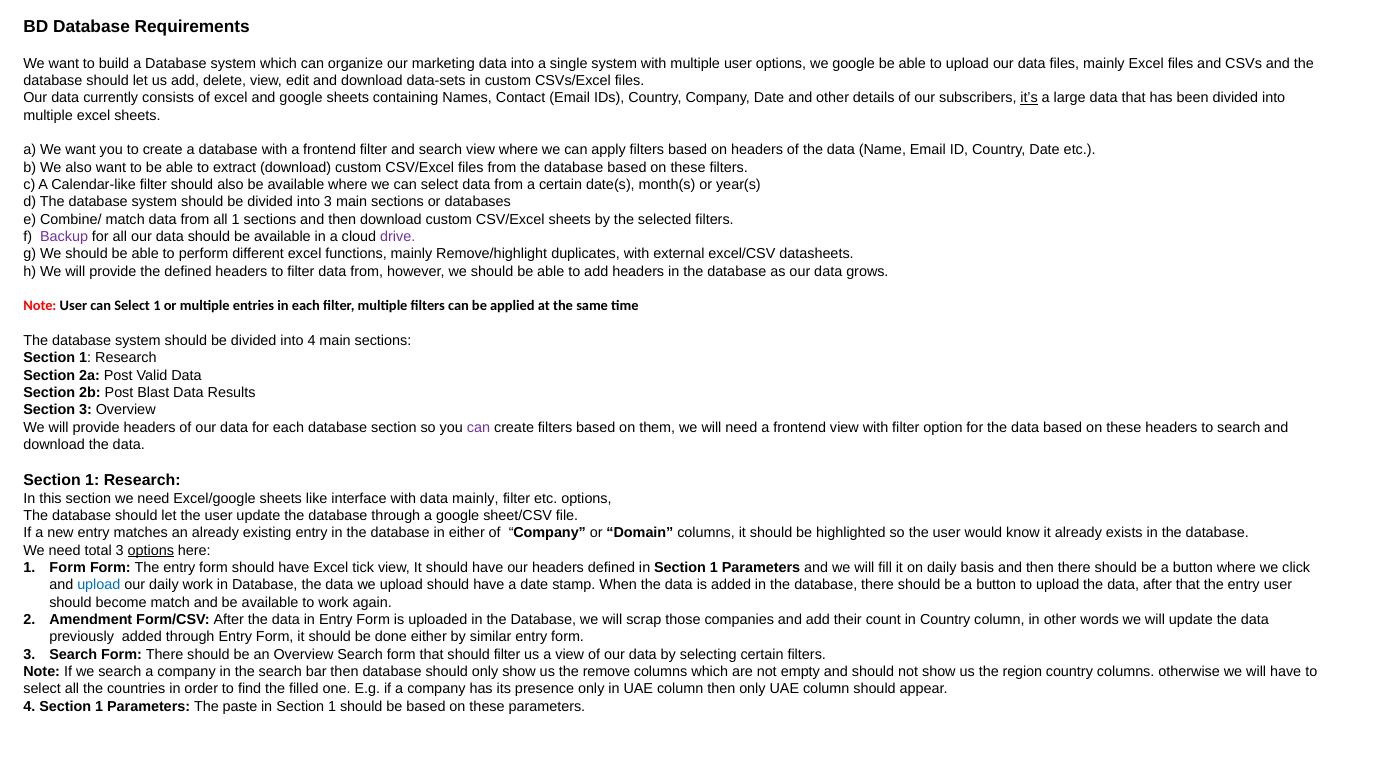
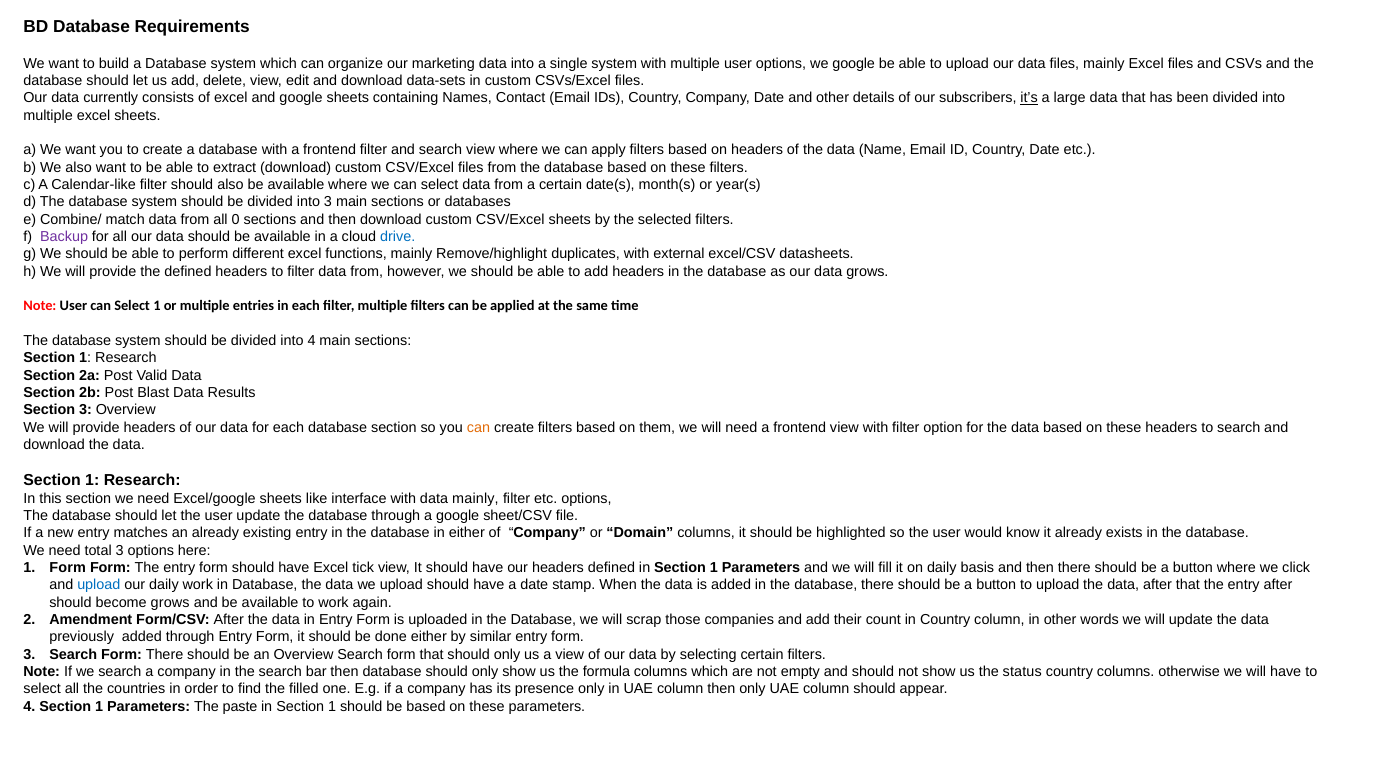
all 1: 1 -> 0
drive colour: purple -> blue
can at (478, 427) colour: purple -> orange
options at (151, 550) underline: present -> none
entry user: user -> after
become match: match -> grows
that should filter: filter -> only
remove: remove -> formula
region: region -> status
